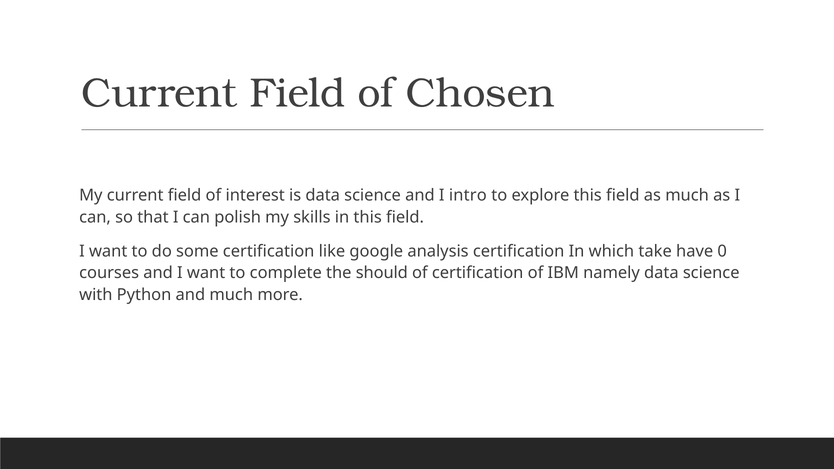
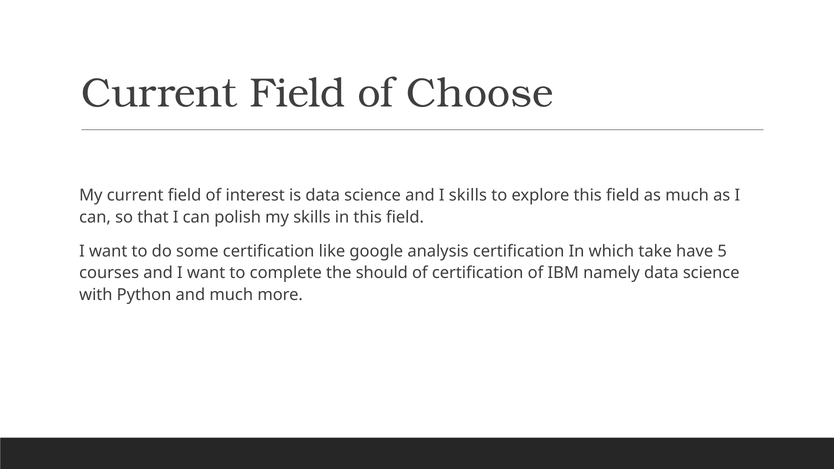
Chosen: Chosen -> Choose
I intro: intro -> skills
0: 0 -> 5
